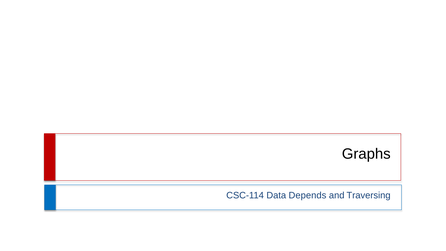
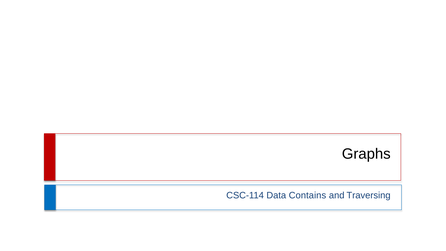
Depends: Depends -> Contains
